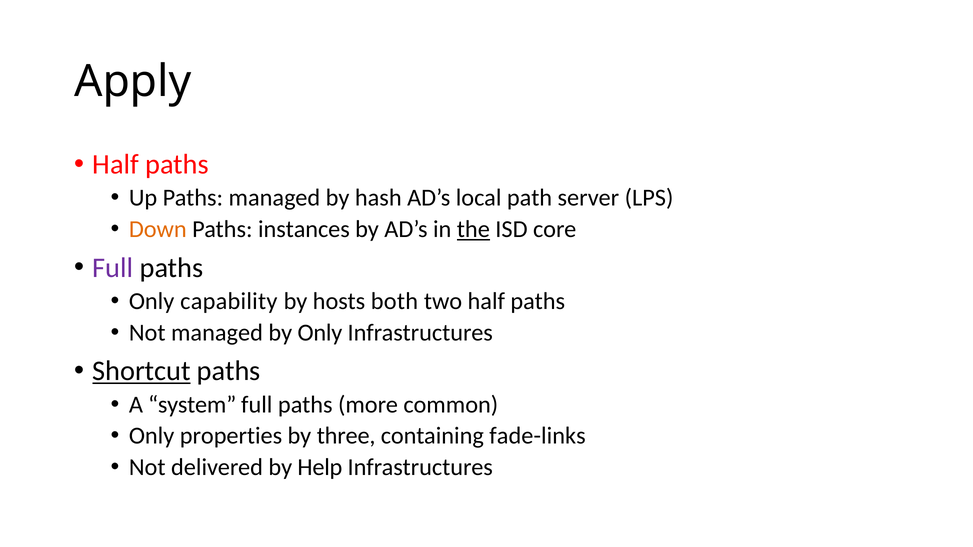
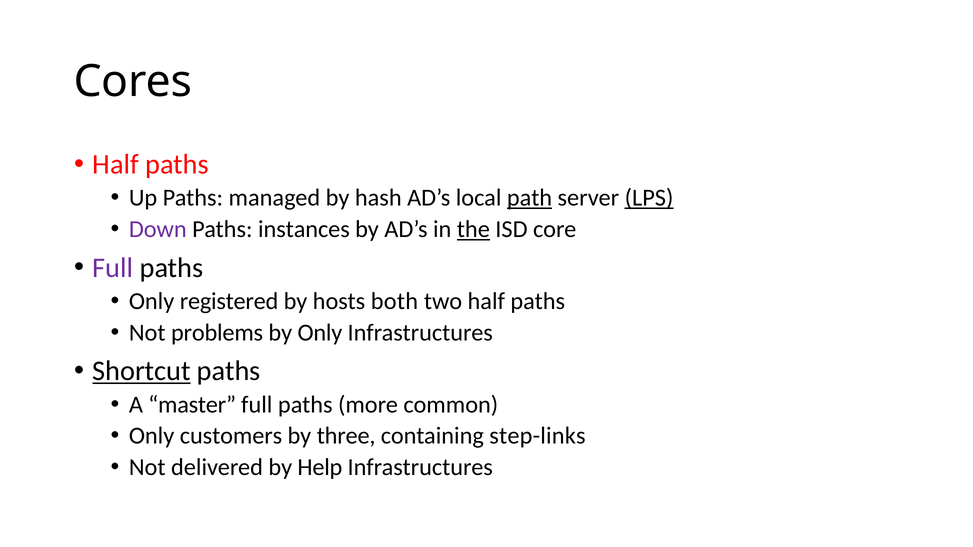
Apply: Apply -> Cores
path underline: none -> present
LPS underline: none -> present
Down colour: orange -> purple
capability: capability -> registered
Not managed: managed -> problems
system: system -> master
properties: properties -> customers
fade-links: fade-links -> step-links
